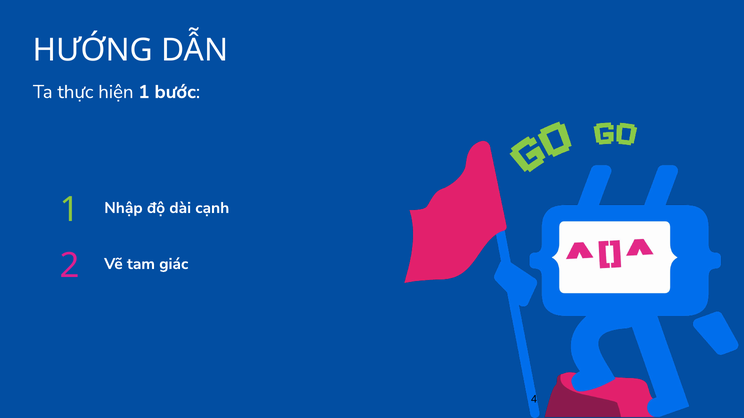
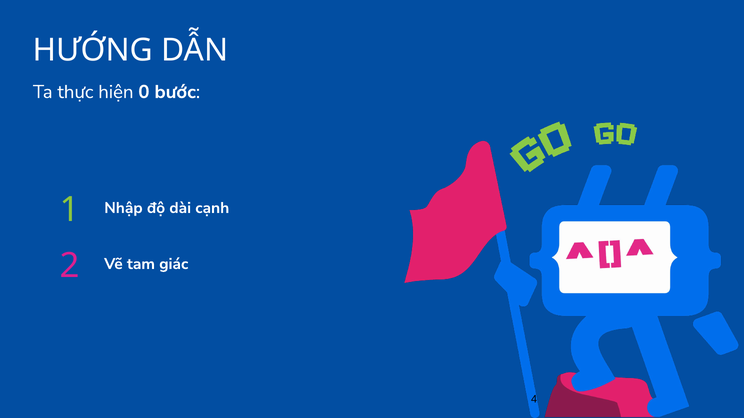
hiện 1: 1 -> 0
